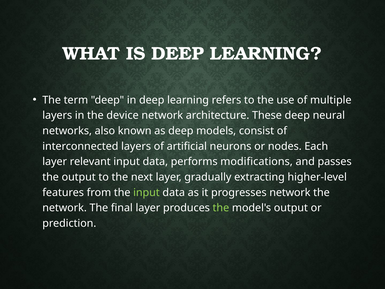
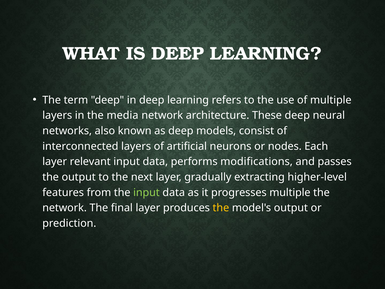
device: device -> media
progresses network: network -> multiple
the at (221, 208) colour: light green -> yellow
